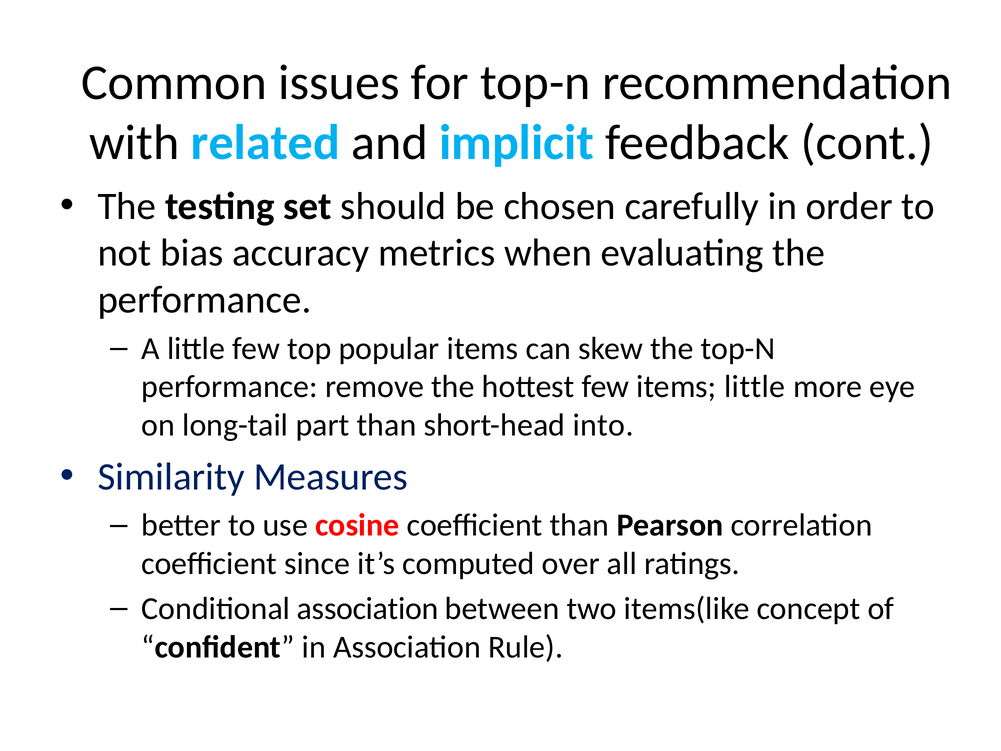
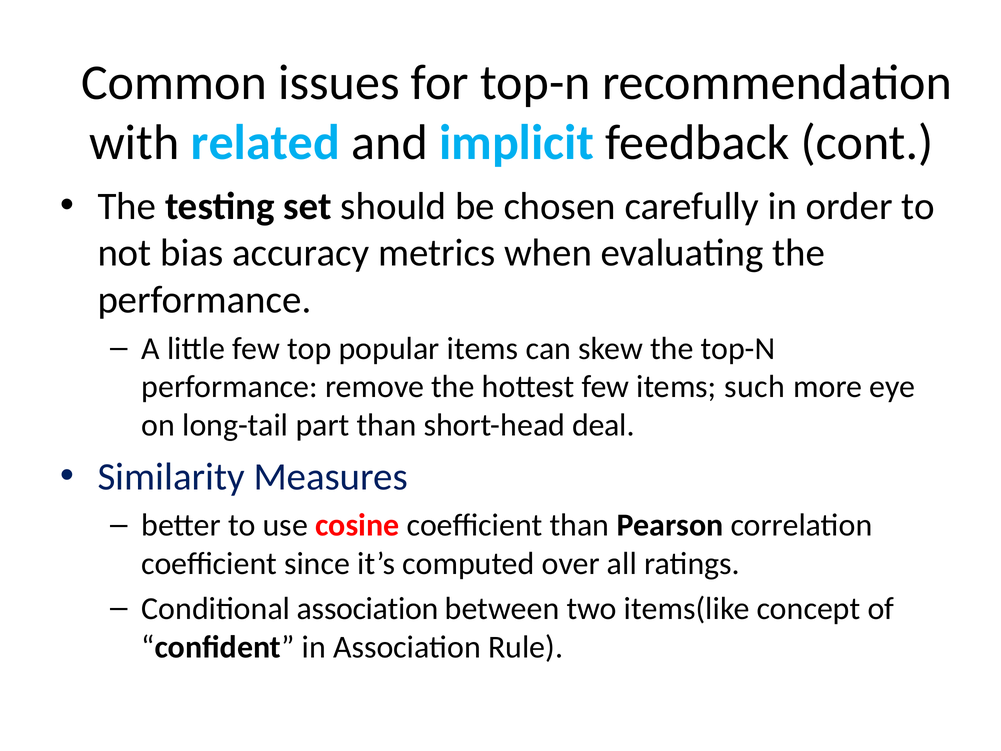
items little: little -> such
into: into -> deal
